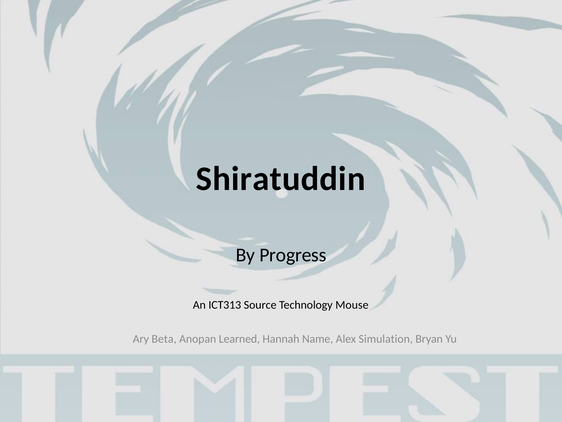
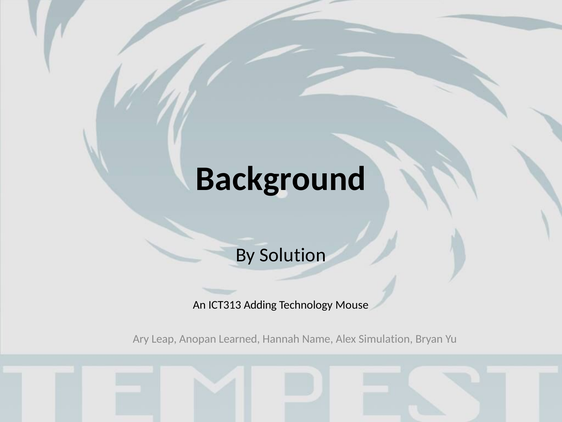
Shiratuddin: Shiratuddin -> Background
Progress: Progress -> Solution
Source: Source -> Adding
Beta: Beta -> Leap
